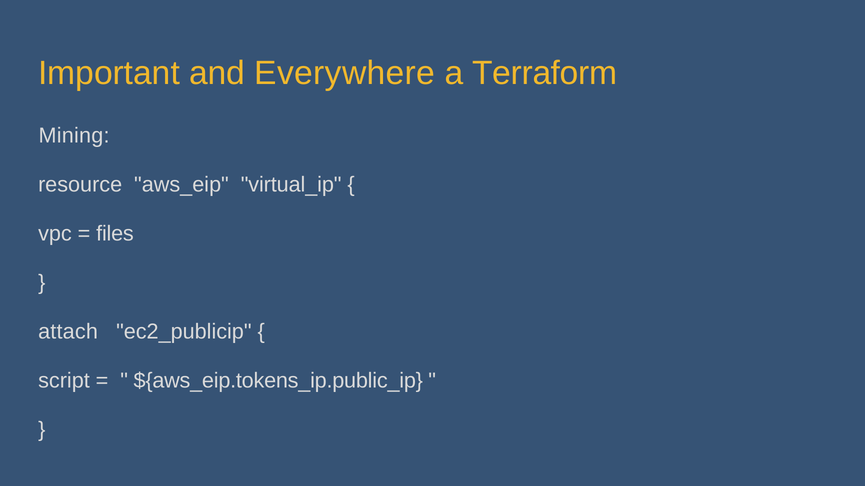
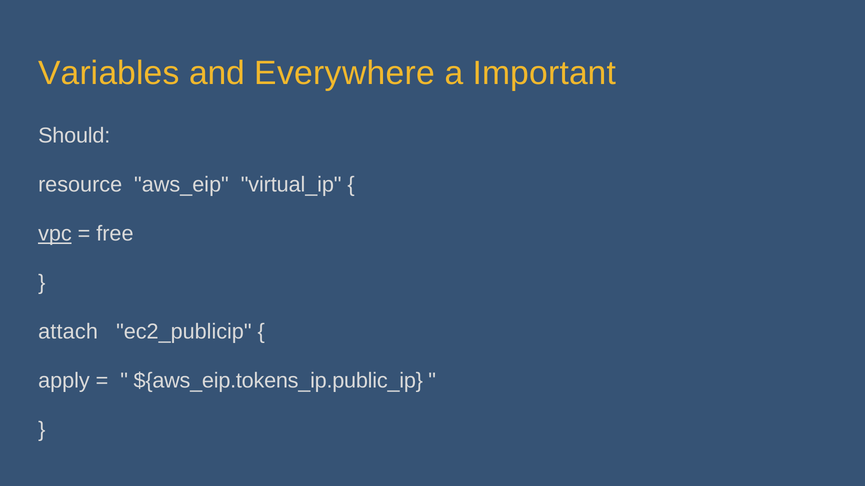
Important: Important -> Variables
Terraform: Terraform -> Important
Mining: Mining -> Should
vpc underline: none -> present
files: files -> free
script: script -> apply
